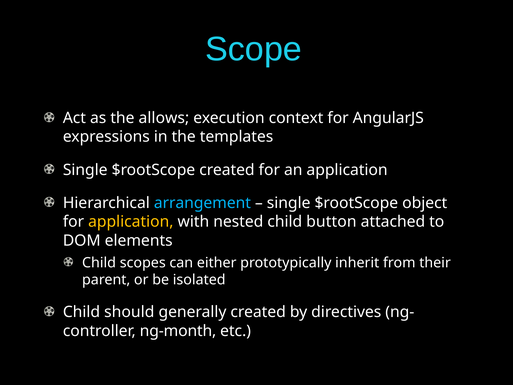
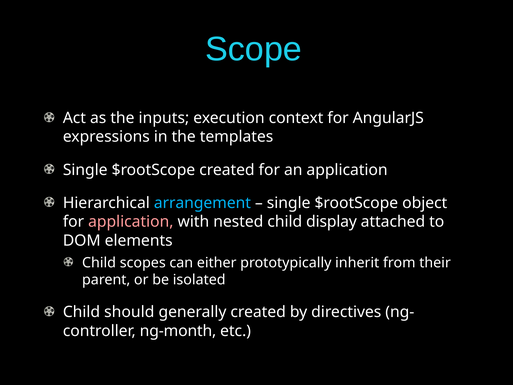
allows: allows -> inputs
application at (131, 222) colour: yellow -> pink
button: button -> display
